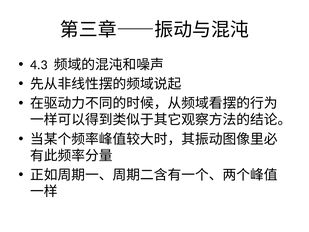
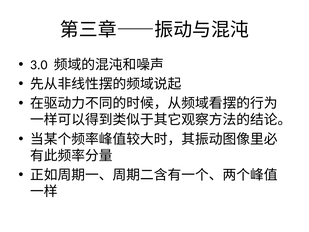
4.3: 4.3 -> 3.0
